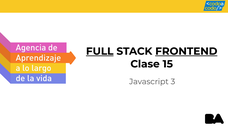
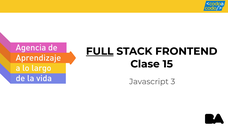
FRONTEND underline: present -> none
